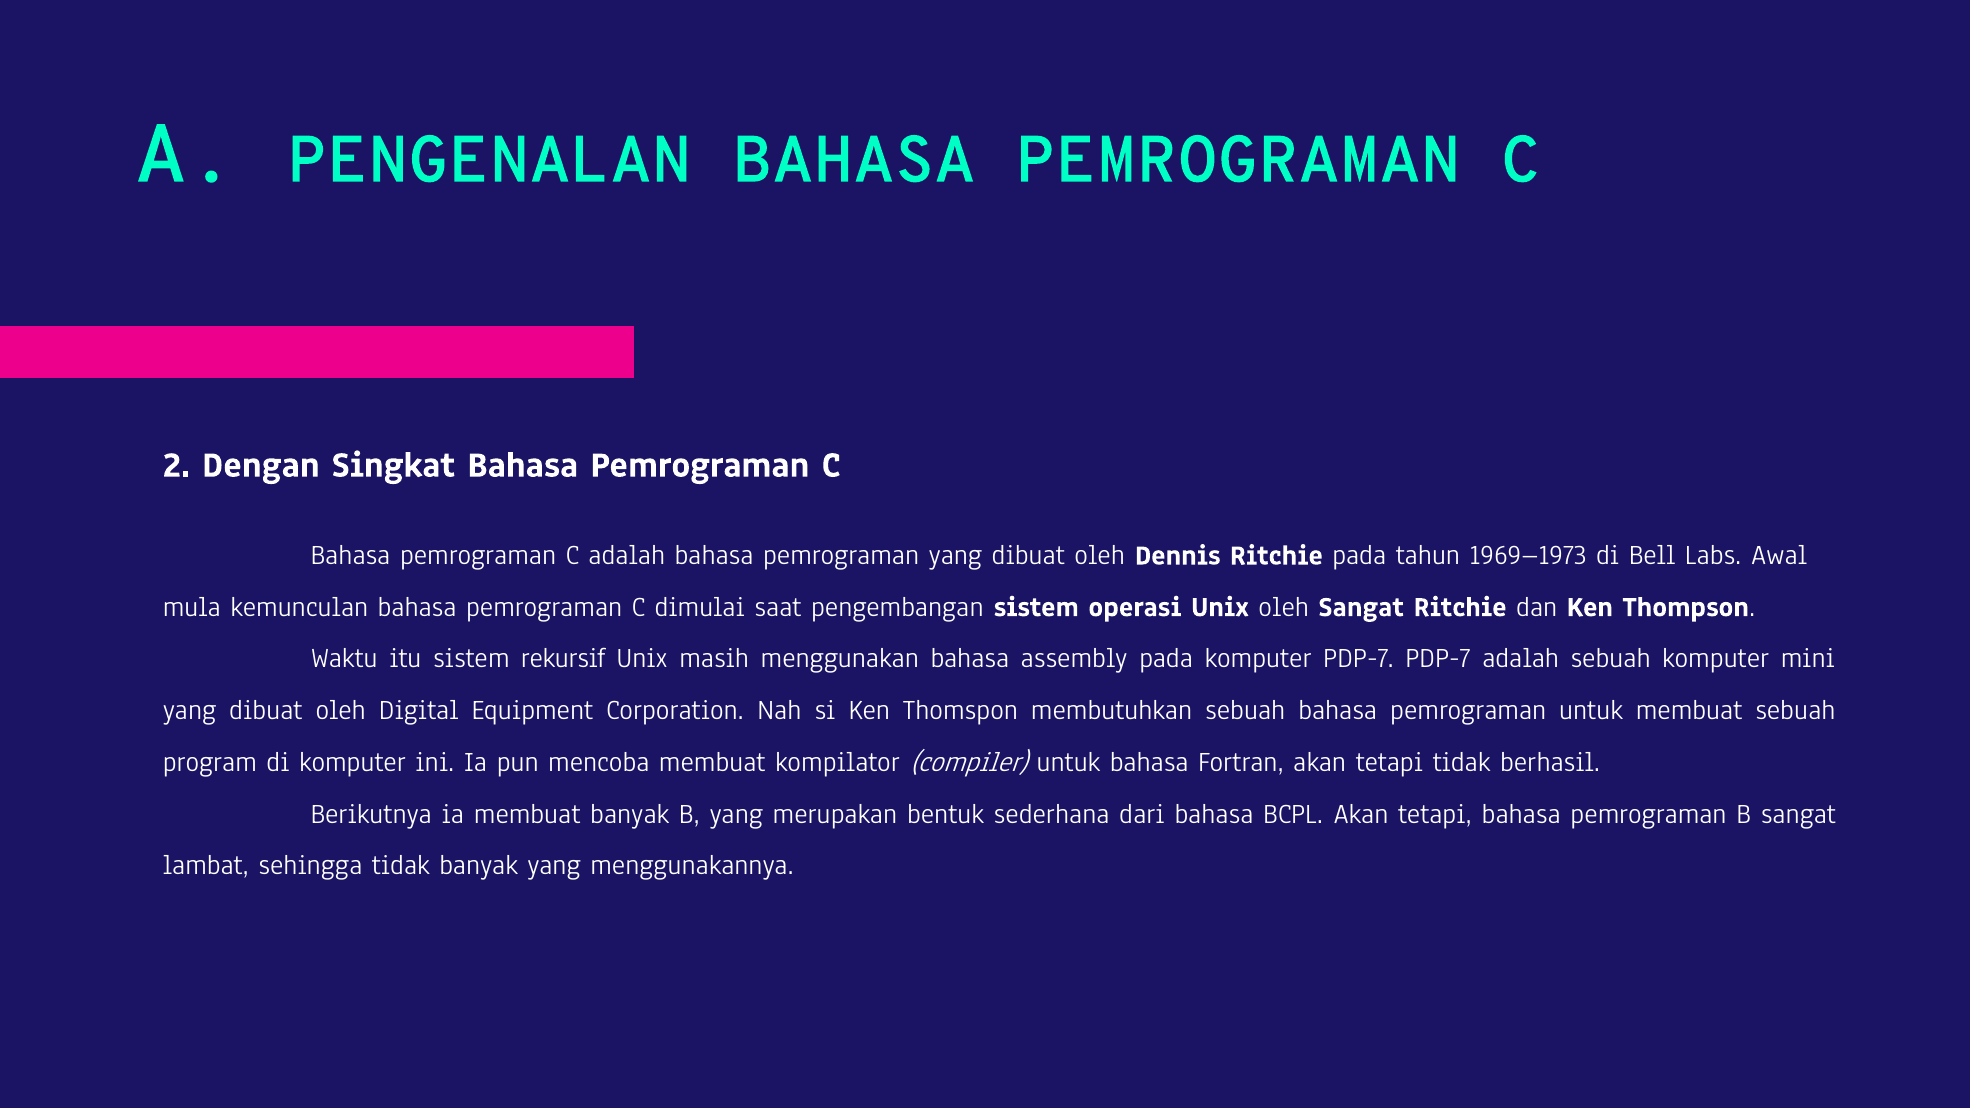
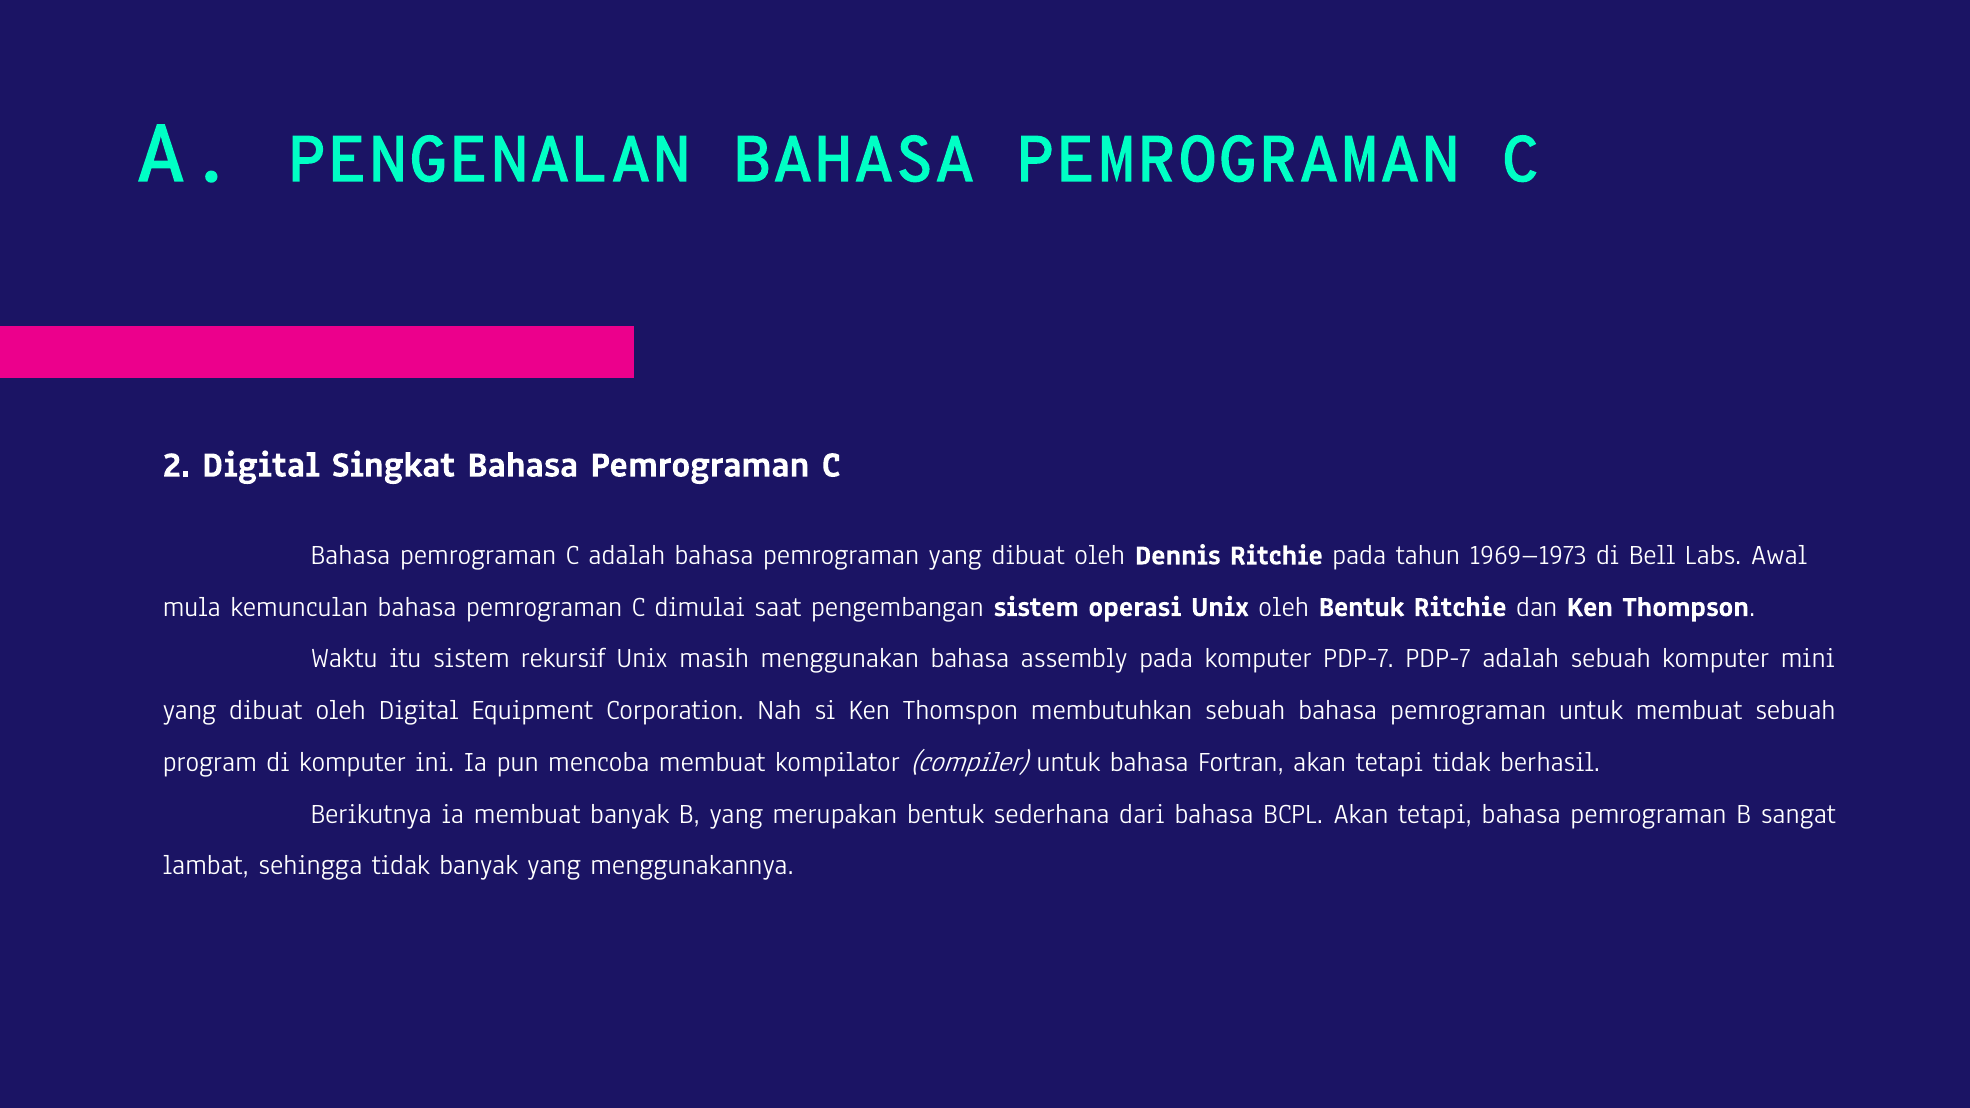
2 Dengan: Dengan -> Digital
oleh Sangat: Sangat -> Bentuk
